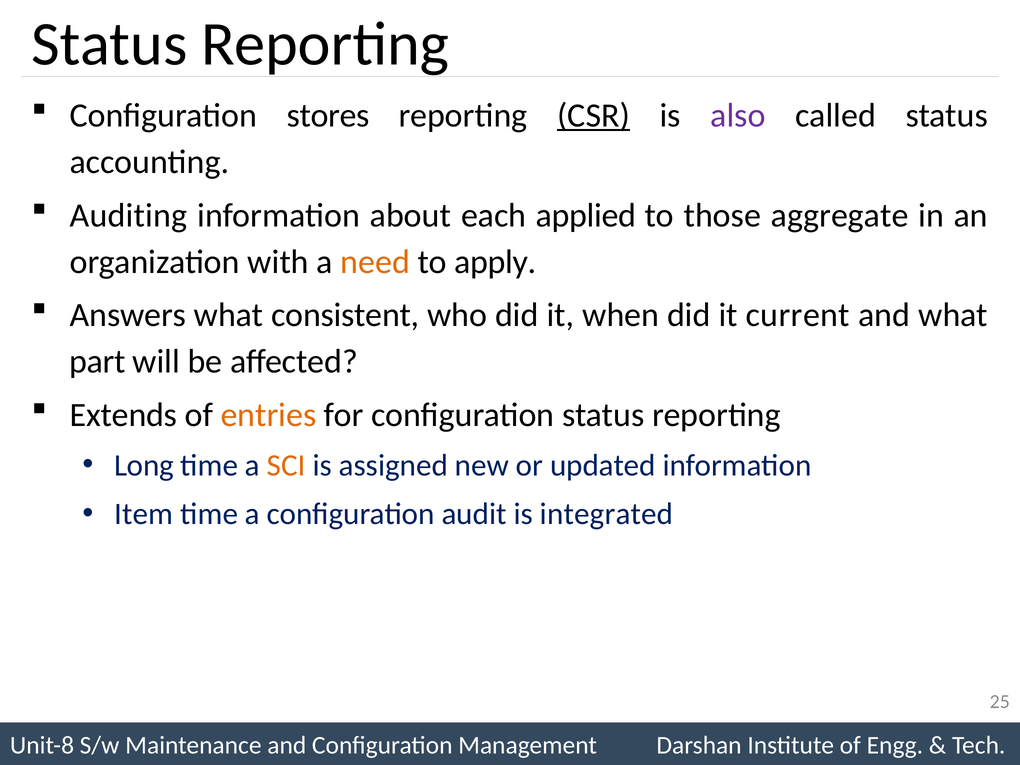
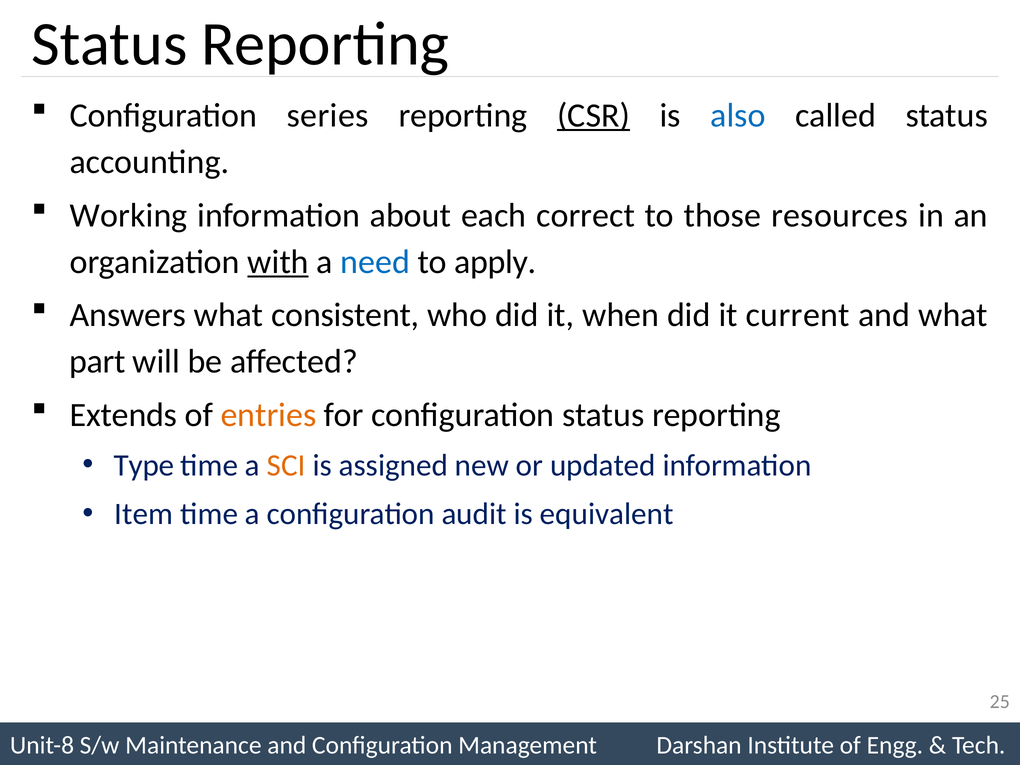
stores: stores -> series
also colour: purple -> blue
Auditing: Auditing -> Working
applied: applied -> correct
aggregate: aggregate -> resources
with underline: none -> present
need colour: orange -> blue
Long: Long -> Type
integrated: integrated -> equivalent
